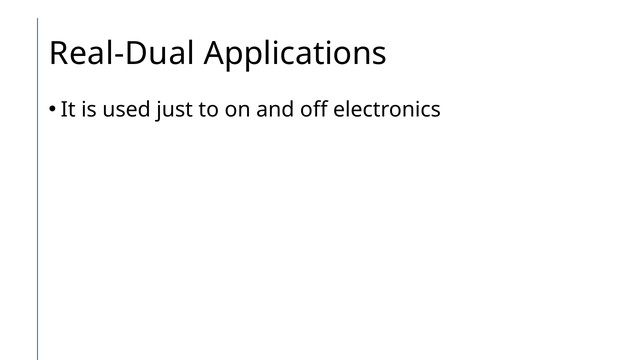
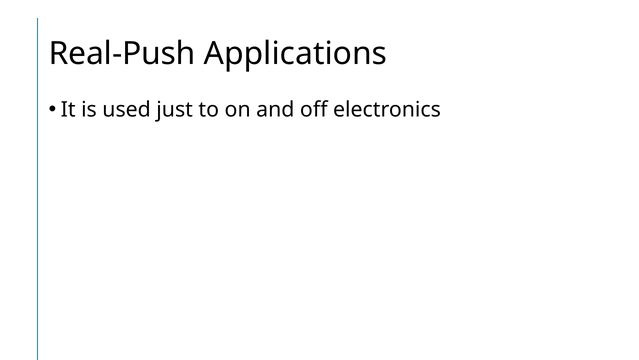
Real-Dual: Real-Dual -> Real-Push
